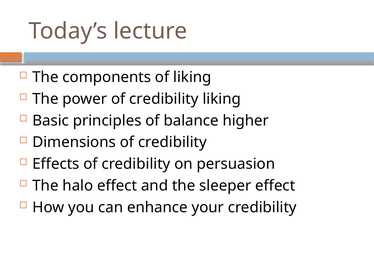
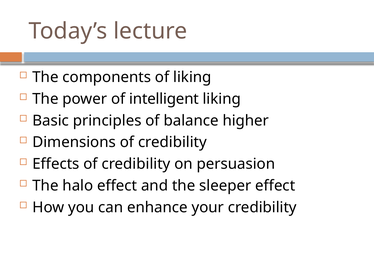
power of credibility: credibility -> intelligent
